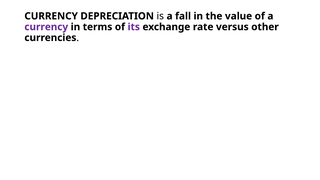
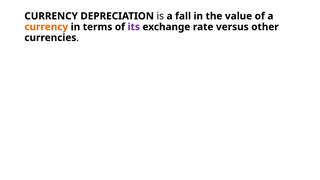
currency at (46, 27) colour: purple -> orange
